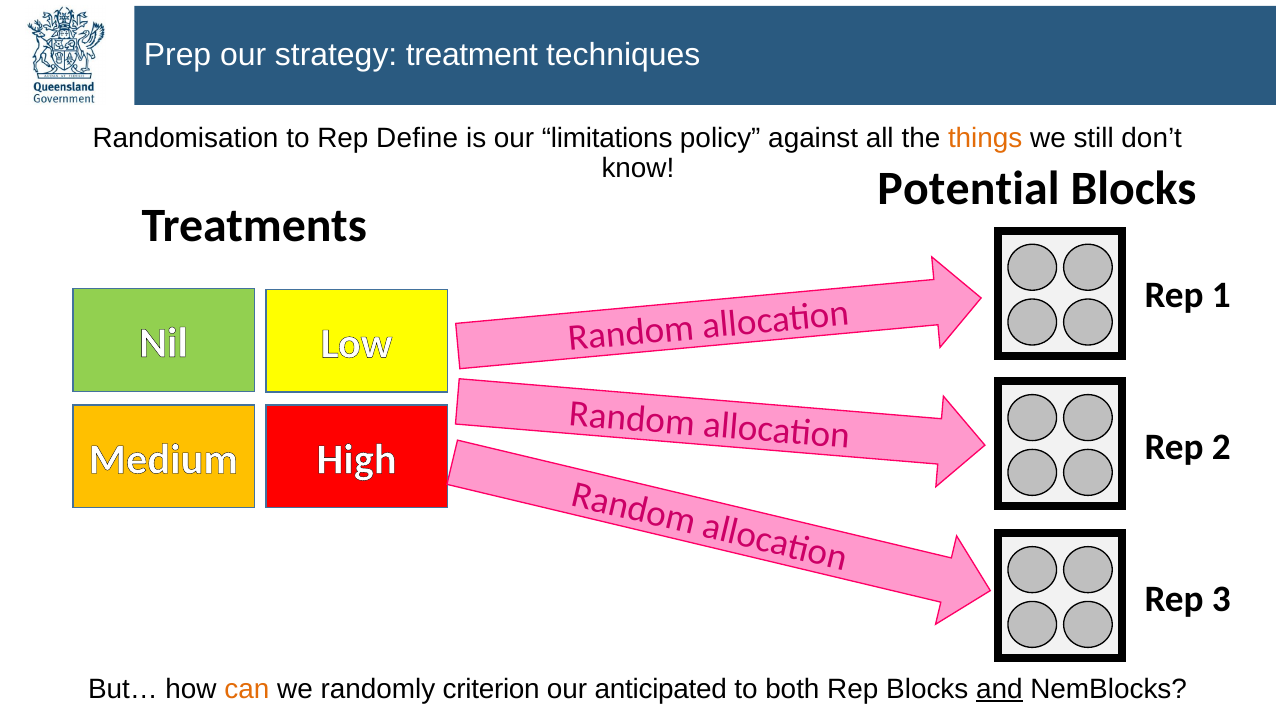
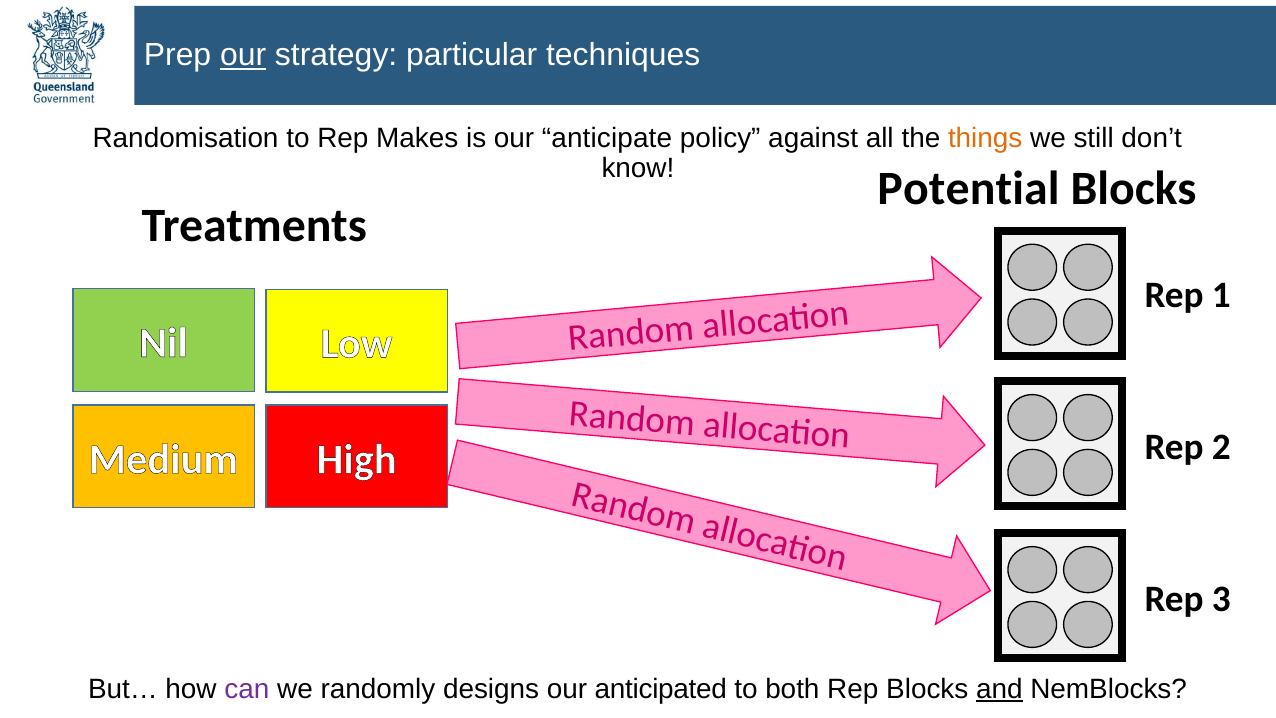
our at (243, 55) underline: none -> present
treatment: treatment -> particular
Define: Define -> Makes
limitations: limitations -> anticipate
can colour: orange -> purple
criterion: criterion -> designs
